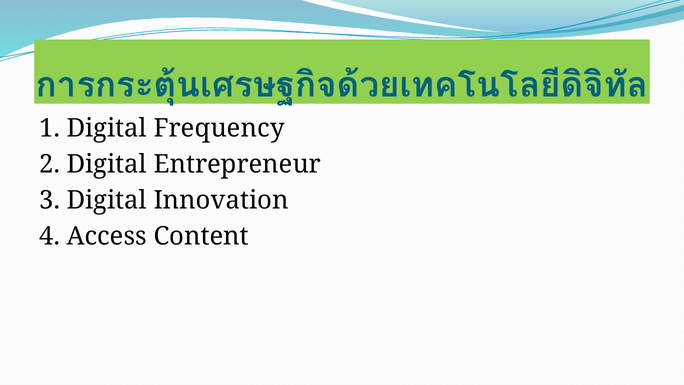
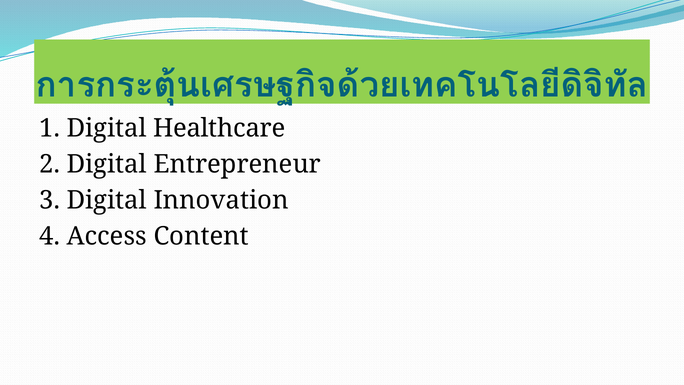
Frequency: Frequency -> Healthcare
